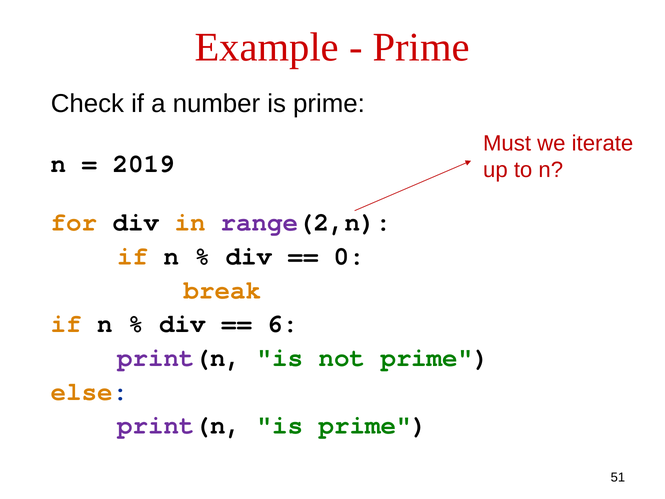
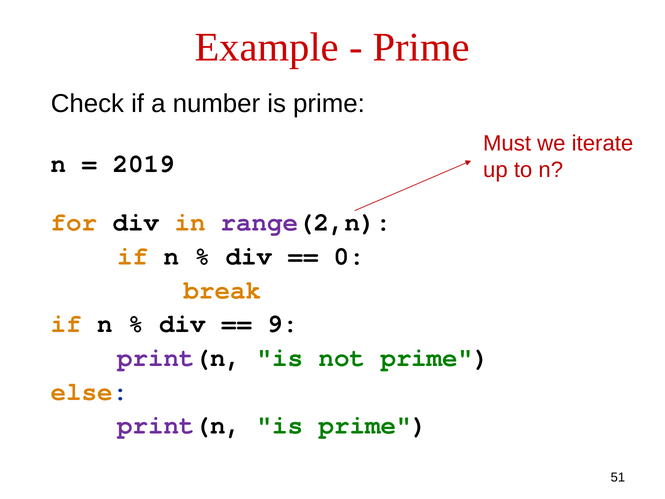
6: 6 -> 9
